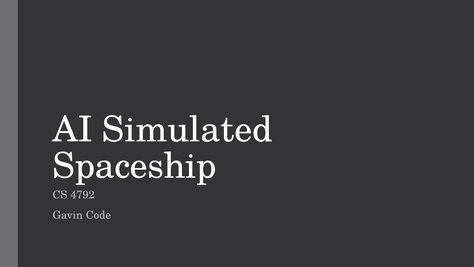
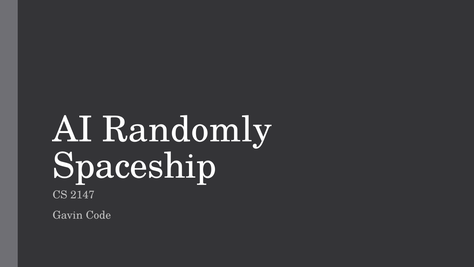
Simulated: Simulated -> Randomly
4792: 4792 -> 2147
